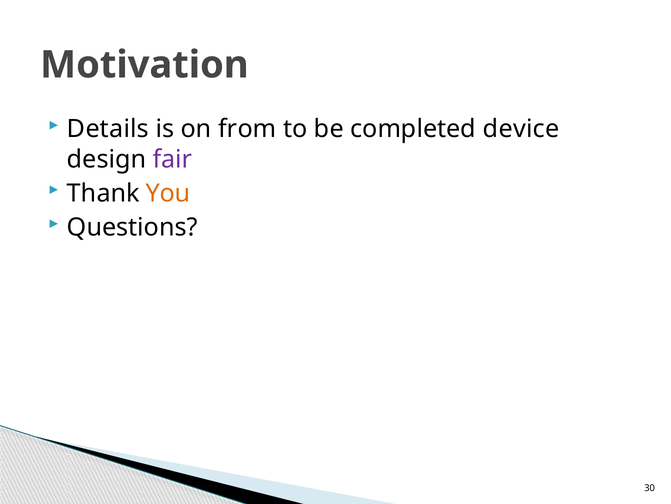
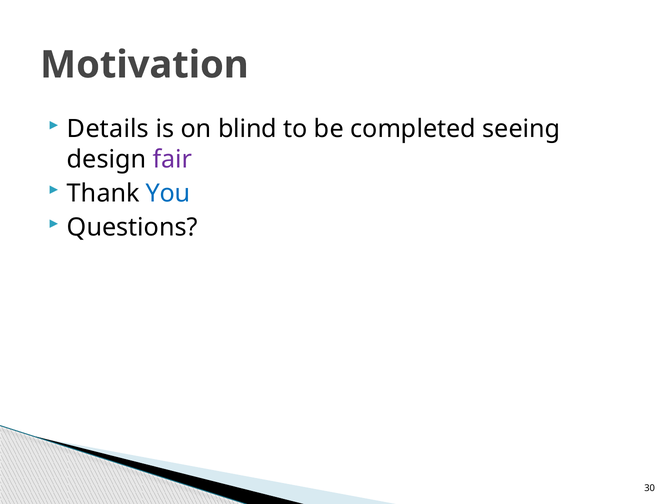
from: from -> blind
device: device -> seeing
You colour: orange -> blue
